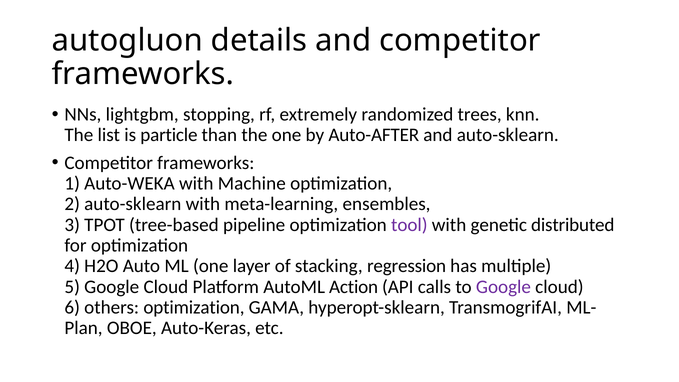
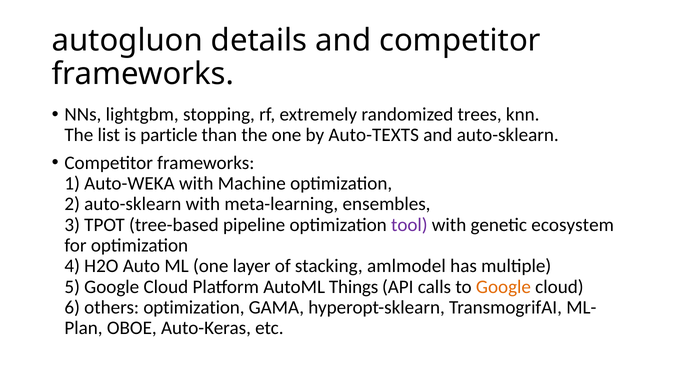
Auto-AFTER: Auto-AFTER -> Auto-TEXTS
distributed: distributed -> ecosystem
regression: regression -> amlmodel
Action: Action -> Things
Google at (503, 287) colour: purple -> orange
